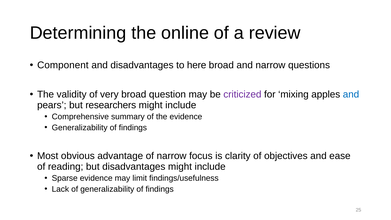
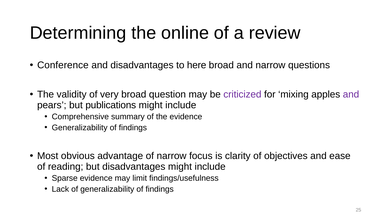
Component: Component -> Conference
and at (351, 94) colour: blue -> purple
researchers: researchers -> publications
